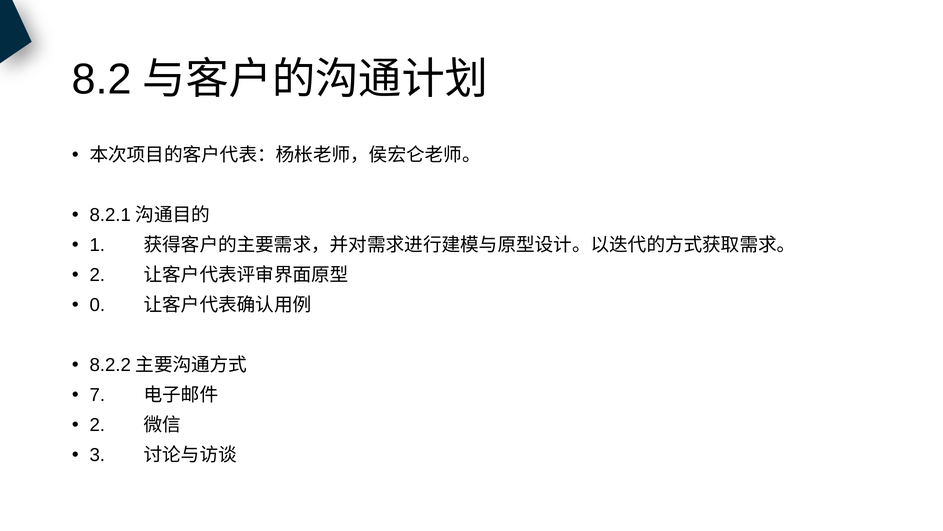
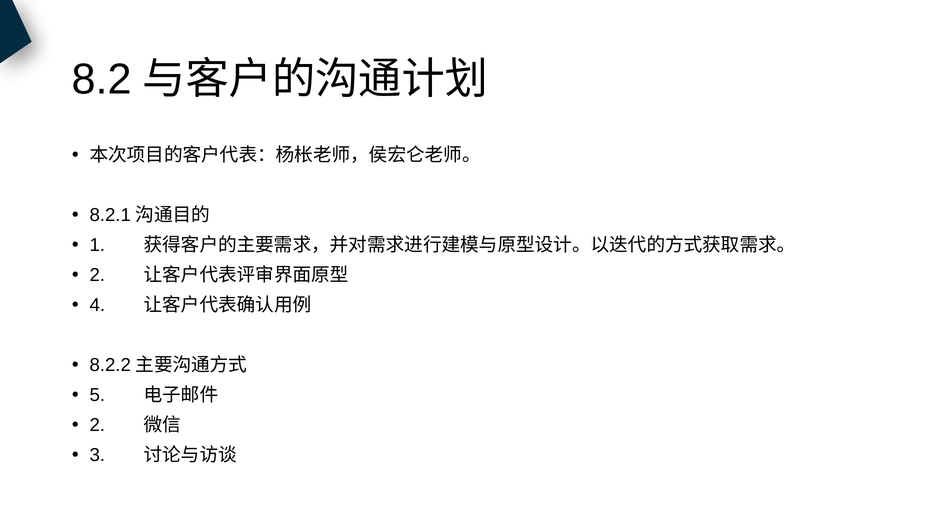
0: 0 -> 4
7: 7 -> 5
